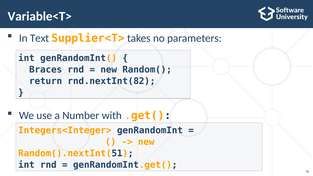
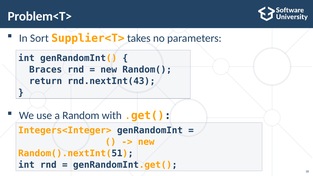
Variable<T>: Variable<T> -> Problem<T>
Text: Text -> Sort
rnd.nextInt(82: rnd.nextInt(82 -> rnd.nextInt(43
Number: Number -> Random
